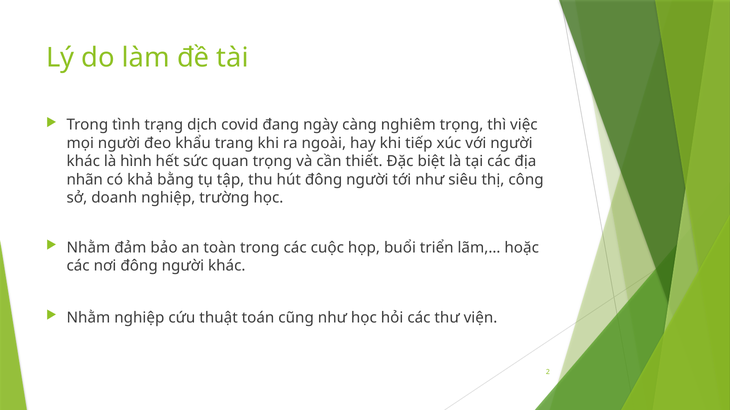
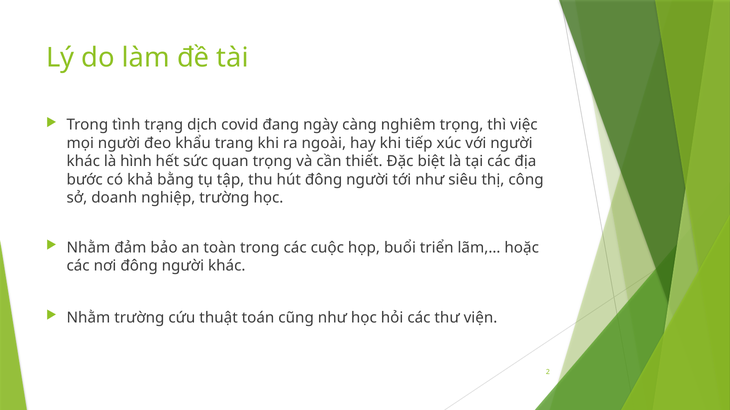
nhãn: nhãn -> bước
Nhằm nghiệp: nghiệp -> trường
